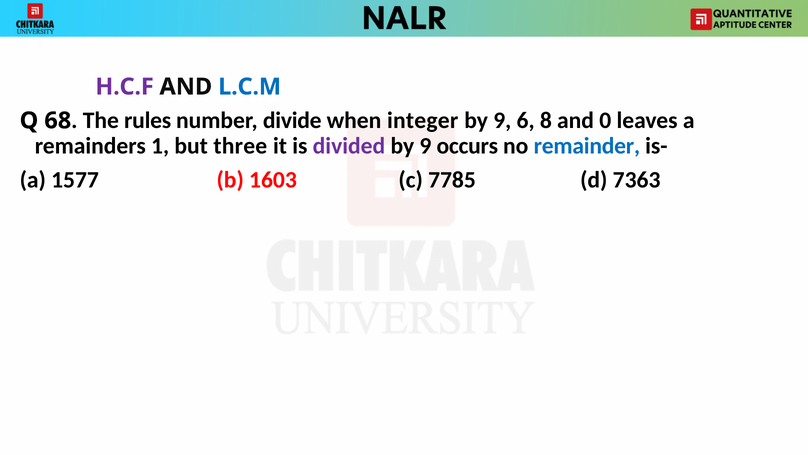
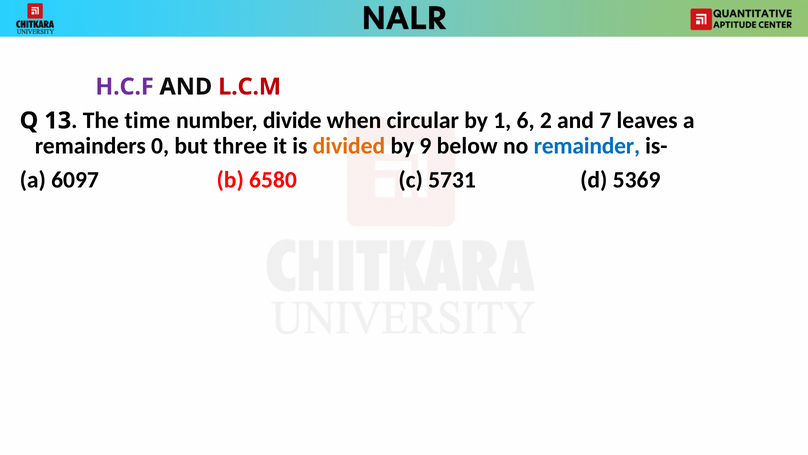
L.C.M colour: blue -> red
68: 68 -> 13
rules: rules -> time
integer: integer -> circular
9 at (502, 120): 9 -> 1
8: 8 -> 2
0: 0 -> 7
1: 1 -> 0
divided colour: purple -> orange
occurs: occurs -> below
1577: 1577 -> 6097
1603: 1603 -> 6580
7785: 7785 -> 5731
7363: 7363 -> 5369
